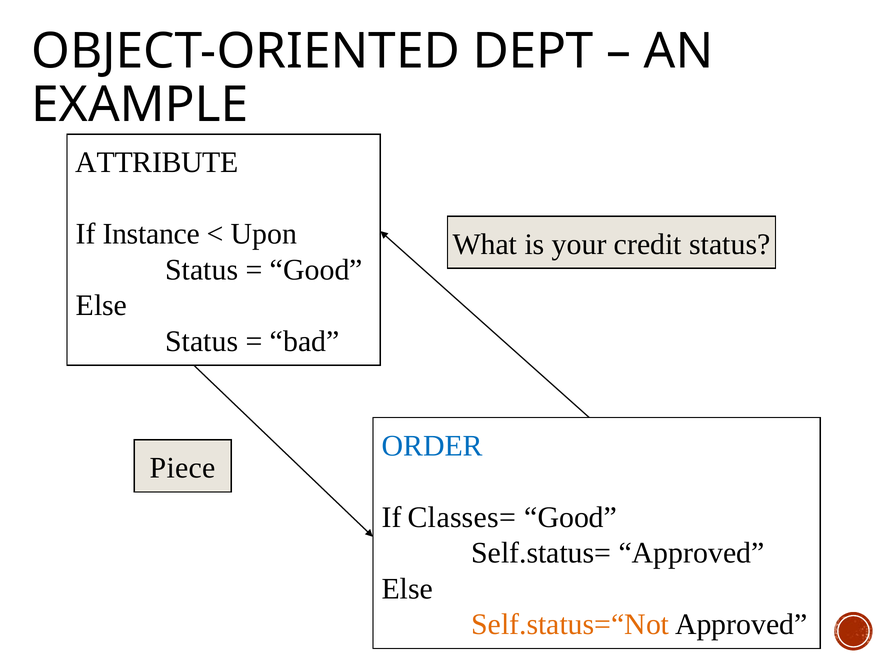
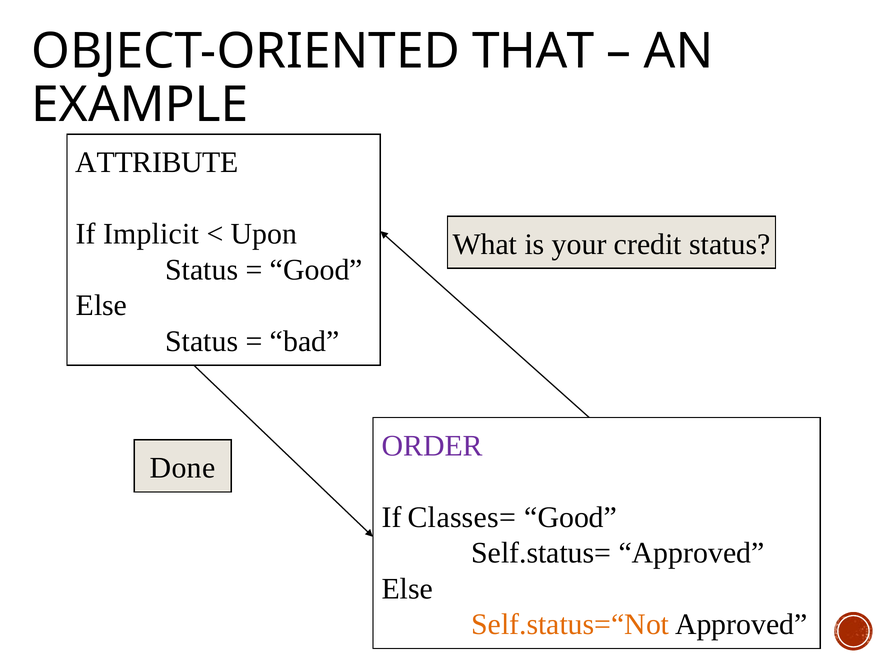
DEPT: DEPT -> THAT
Instance: Instance -> Implicit
ORDER colour: blue -> purple
Piece: Piece -> Done
